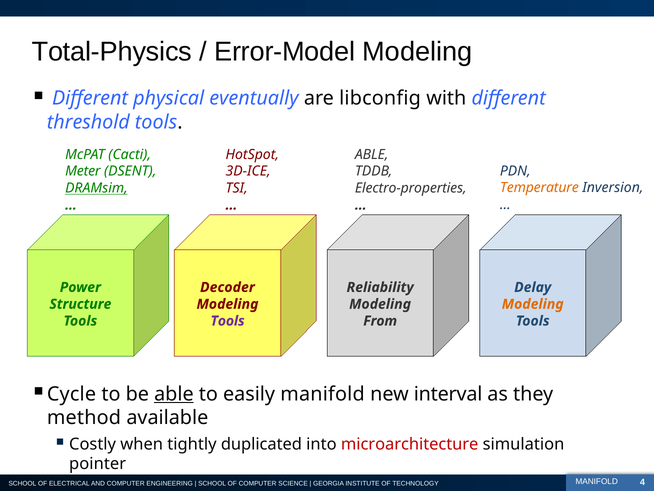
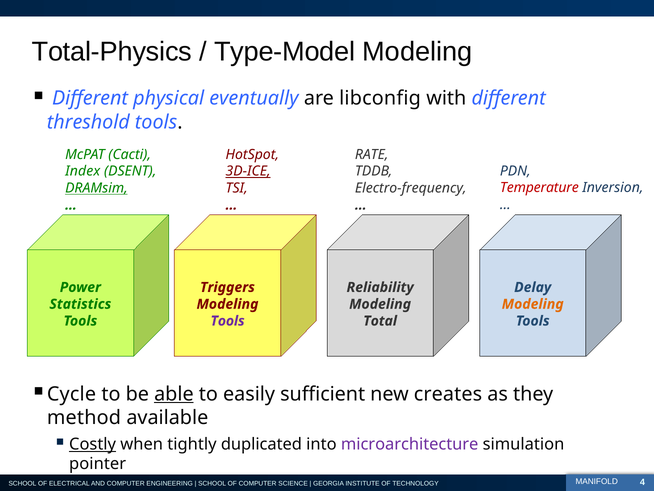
Error-Model: Error-Model -> Type-Model
ABLE at (372, 154): ABLE -> RATE
Meter: Meter -> Index
3D-ICE underline: none -> present
Temperature colour: orange -> red
Electro-properties: Electro-properties -> Electro-frequency
Decoder: Decoder -> Triggers
Structure: Structure -> Statistics
From: From -> Total
easily manifold: manifold -> sufficient
interval: interval -> creates
Costly underline: none -> present
microarchitecture colour: red -> purple
